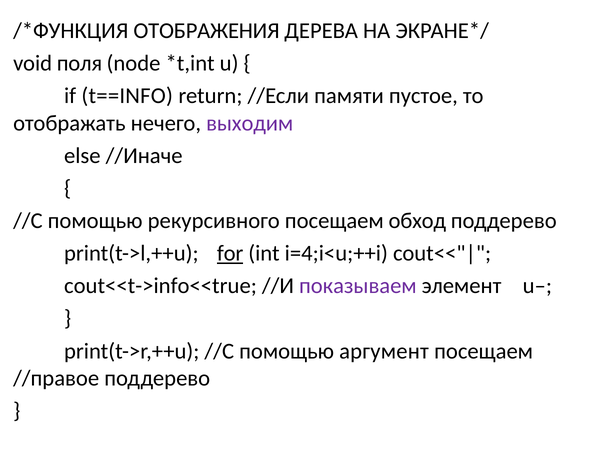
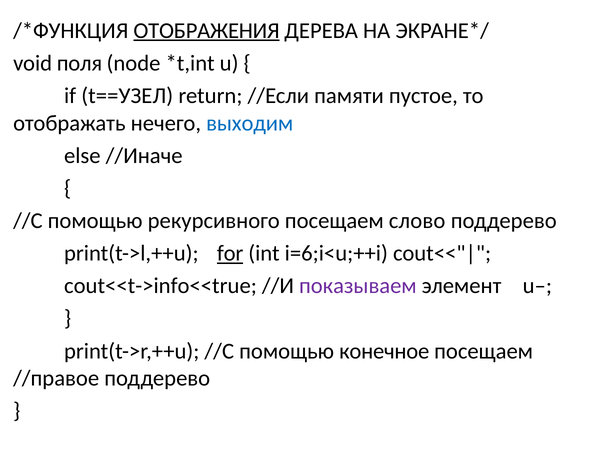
ОТОБРАЖЕНИЯ underline: none -> present
t==INFO: t==INFO -> t==УЗЕЛ
выходим colour: purple -> blue
обход: обход -> слово
i=4;i<u;++i: i=4;i<u;++i -> i=6;i<u;++i
аргумент: аргумент -> конечное
